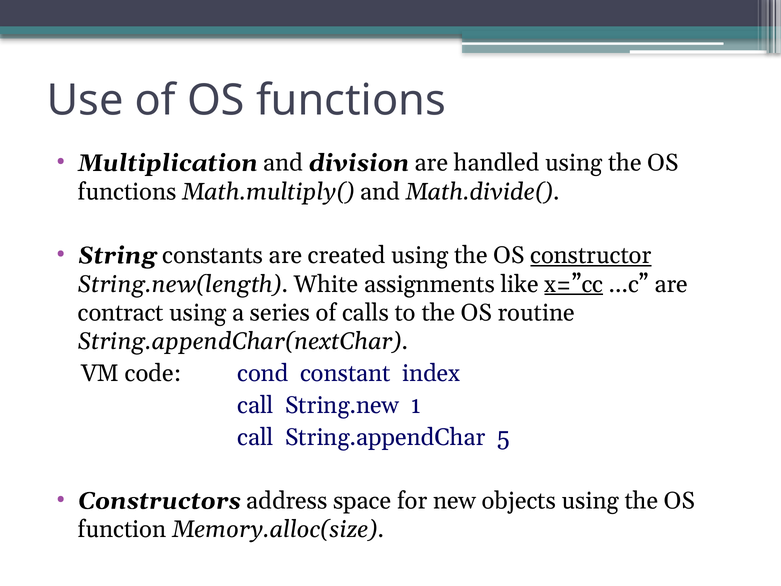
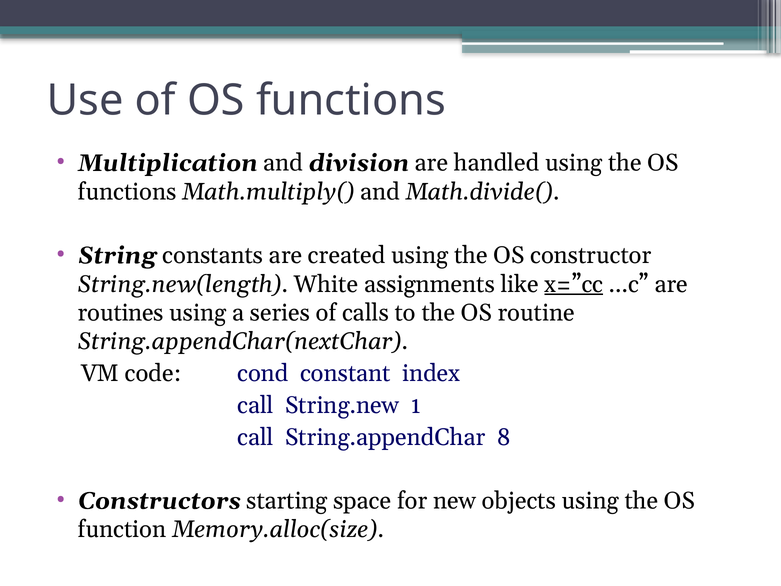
constructor underline: present -> none
contract: contract -> routines
5: 5 -> 8
address: address -> starting
